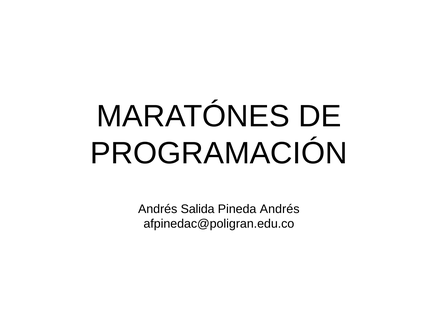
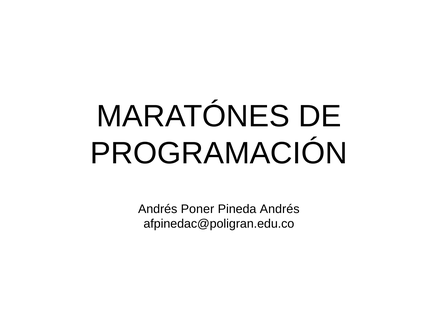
Salida: Salida -> Poner
